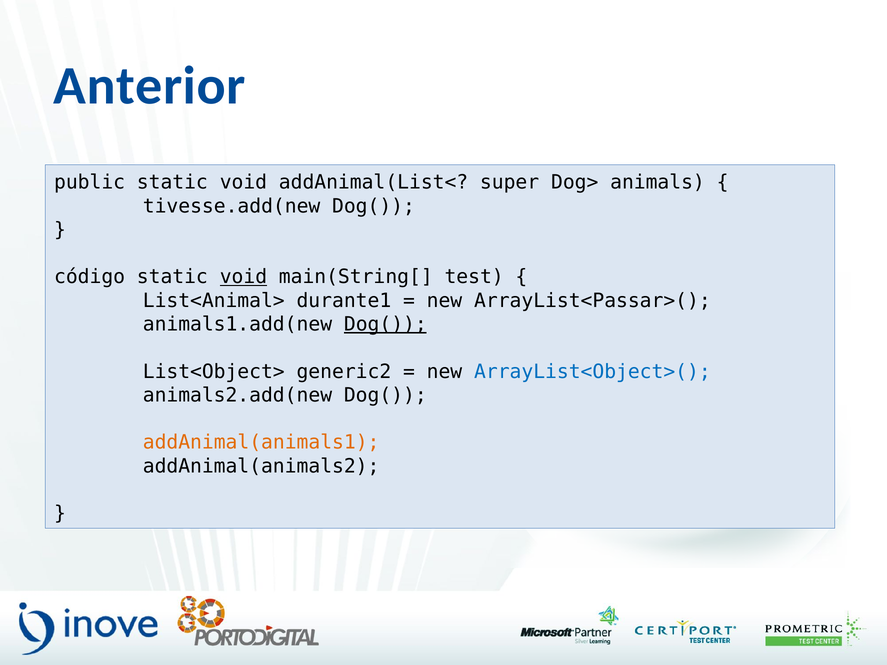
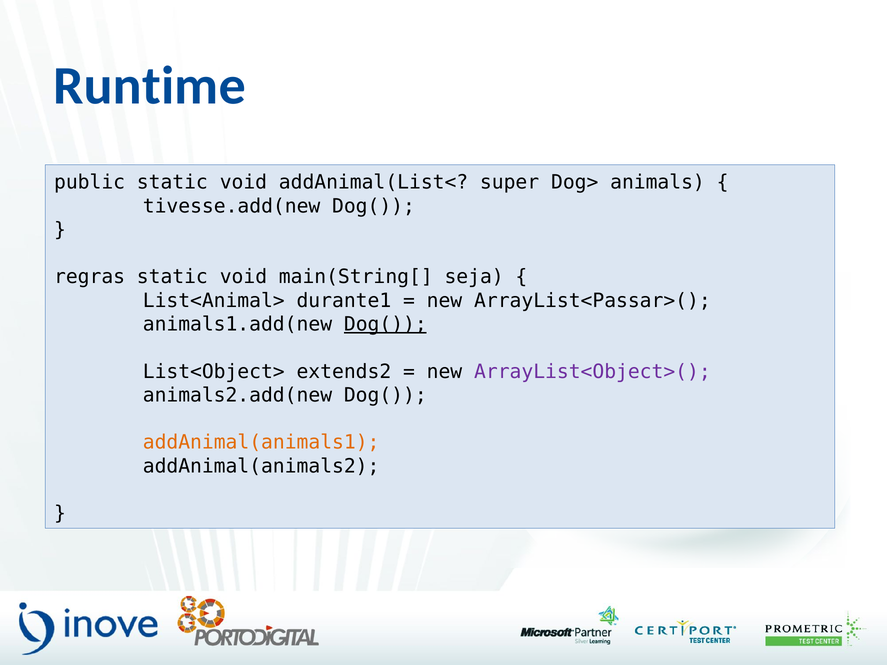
Anterior: Anterior -> Runtime
código: código -> regras
void at (243, 277) underline: present -> none
test: test -> seja
generic2: generic2 -> extends2
ArrayList<Object>( colour: blue -> purple
